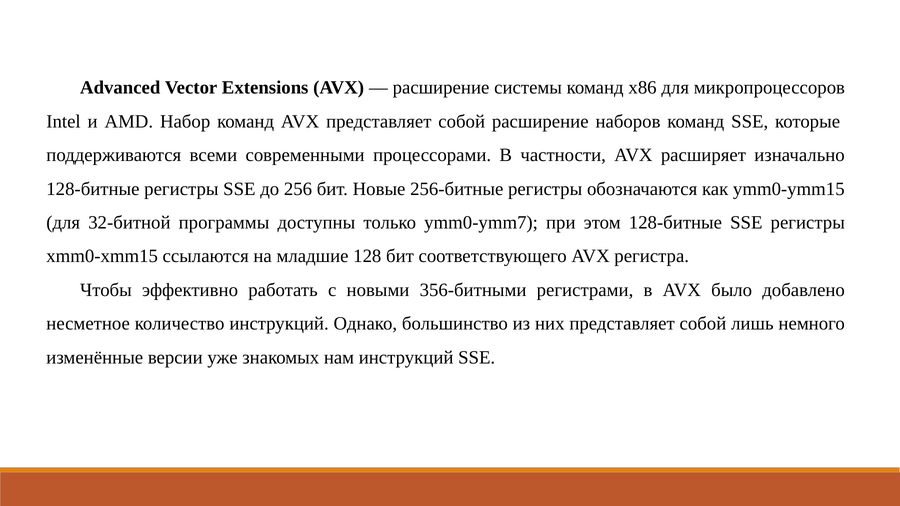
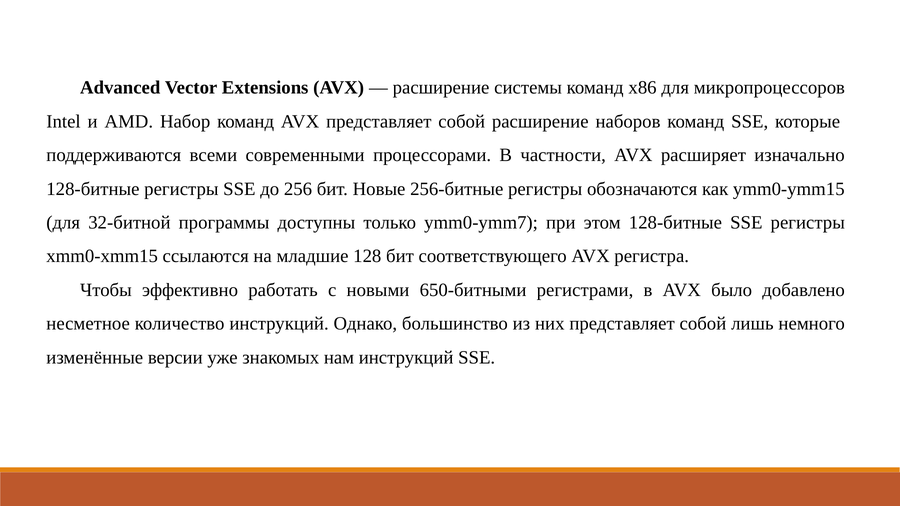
356-битными: 356-битными -> 650-битными
